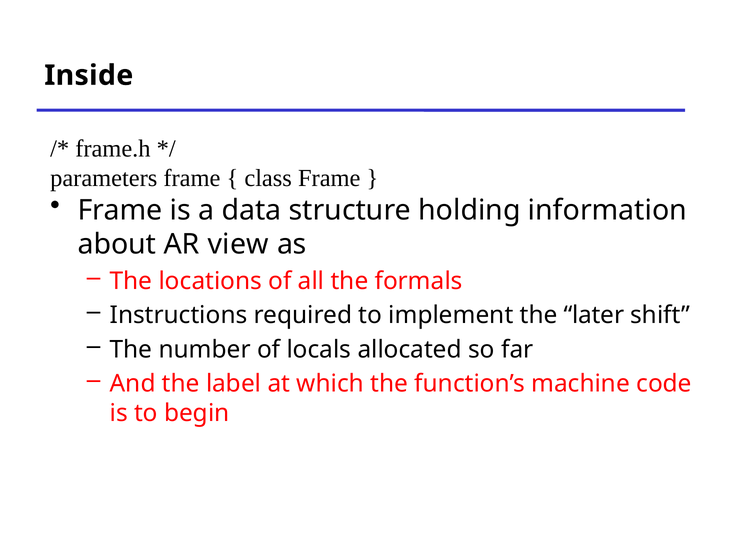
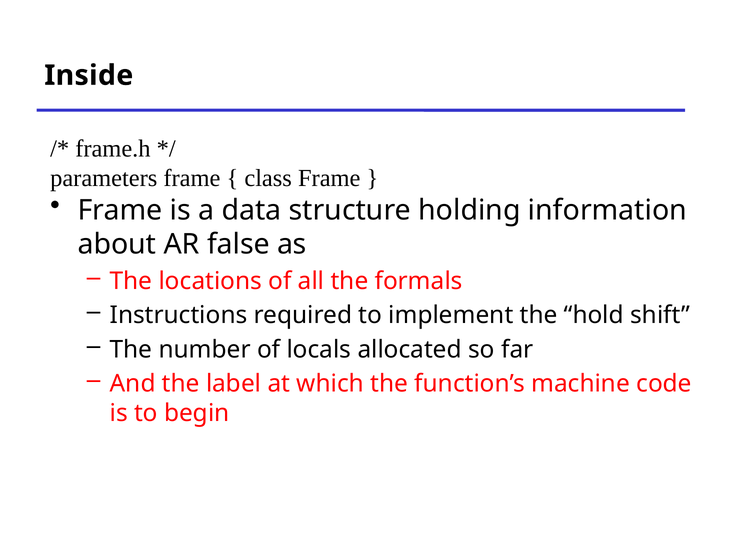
view: view -> false
later: later -> hold
